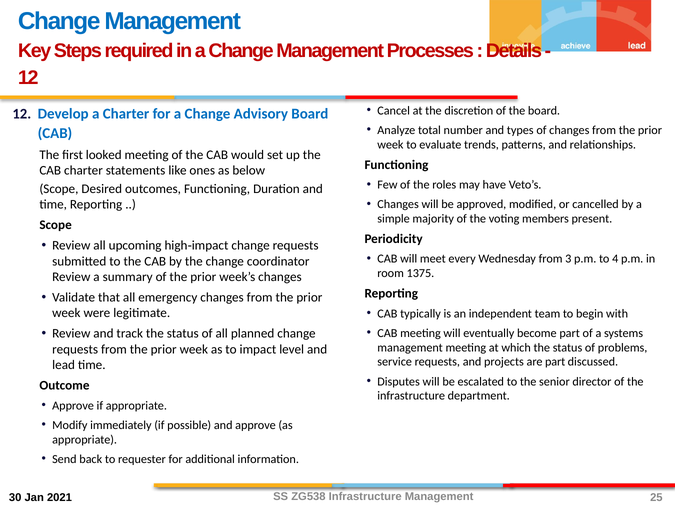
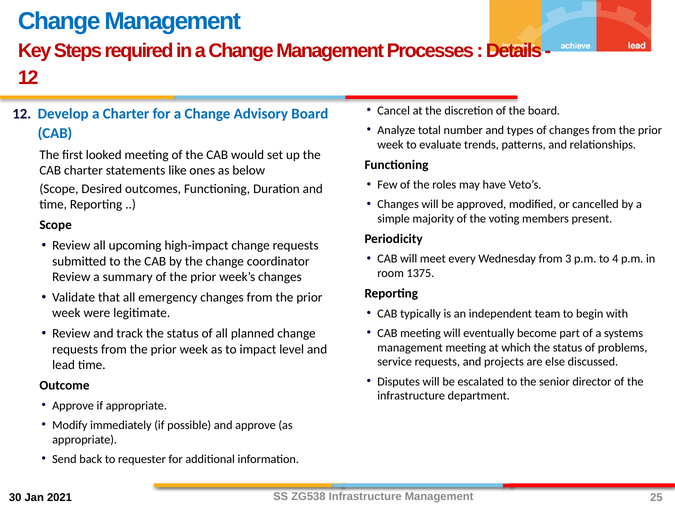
are part: part -> else
